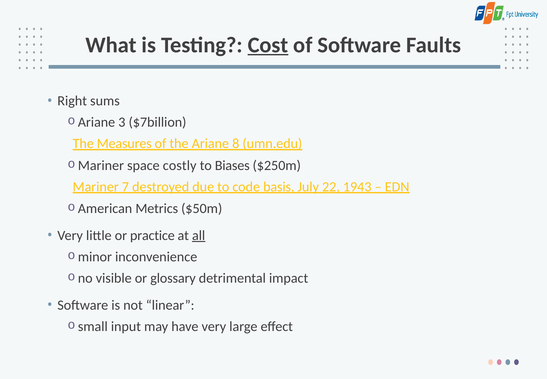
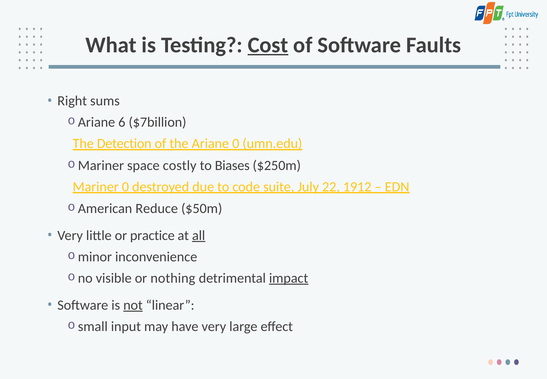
3: 3 -> 6
Measures: Measures -> Detection
Ariane 8: 8 -> 0
Mariner 7: 7 -> 0
basis: basis -> suite
1943: 1943 -> 1912
Metrics: Metrics -> Reduce
glossary: glossary -> nothing
impact underline: none -> present
not underline: none -> present
